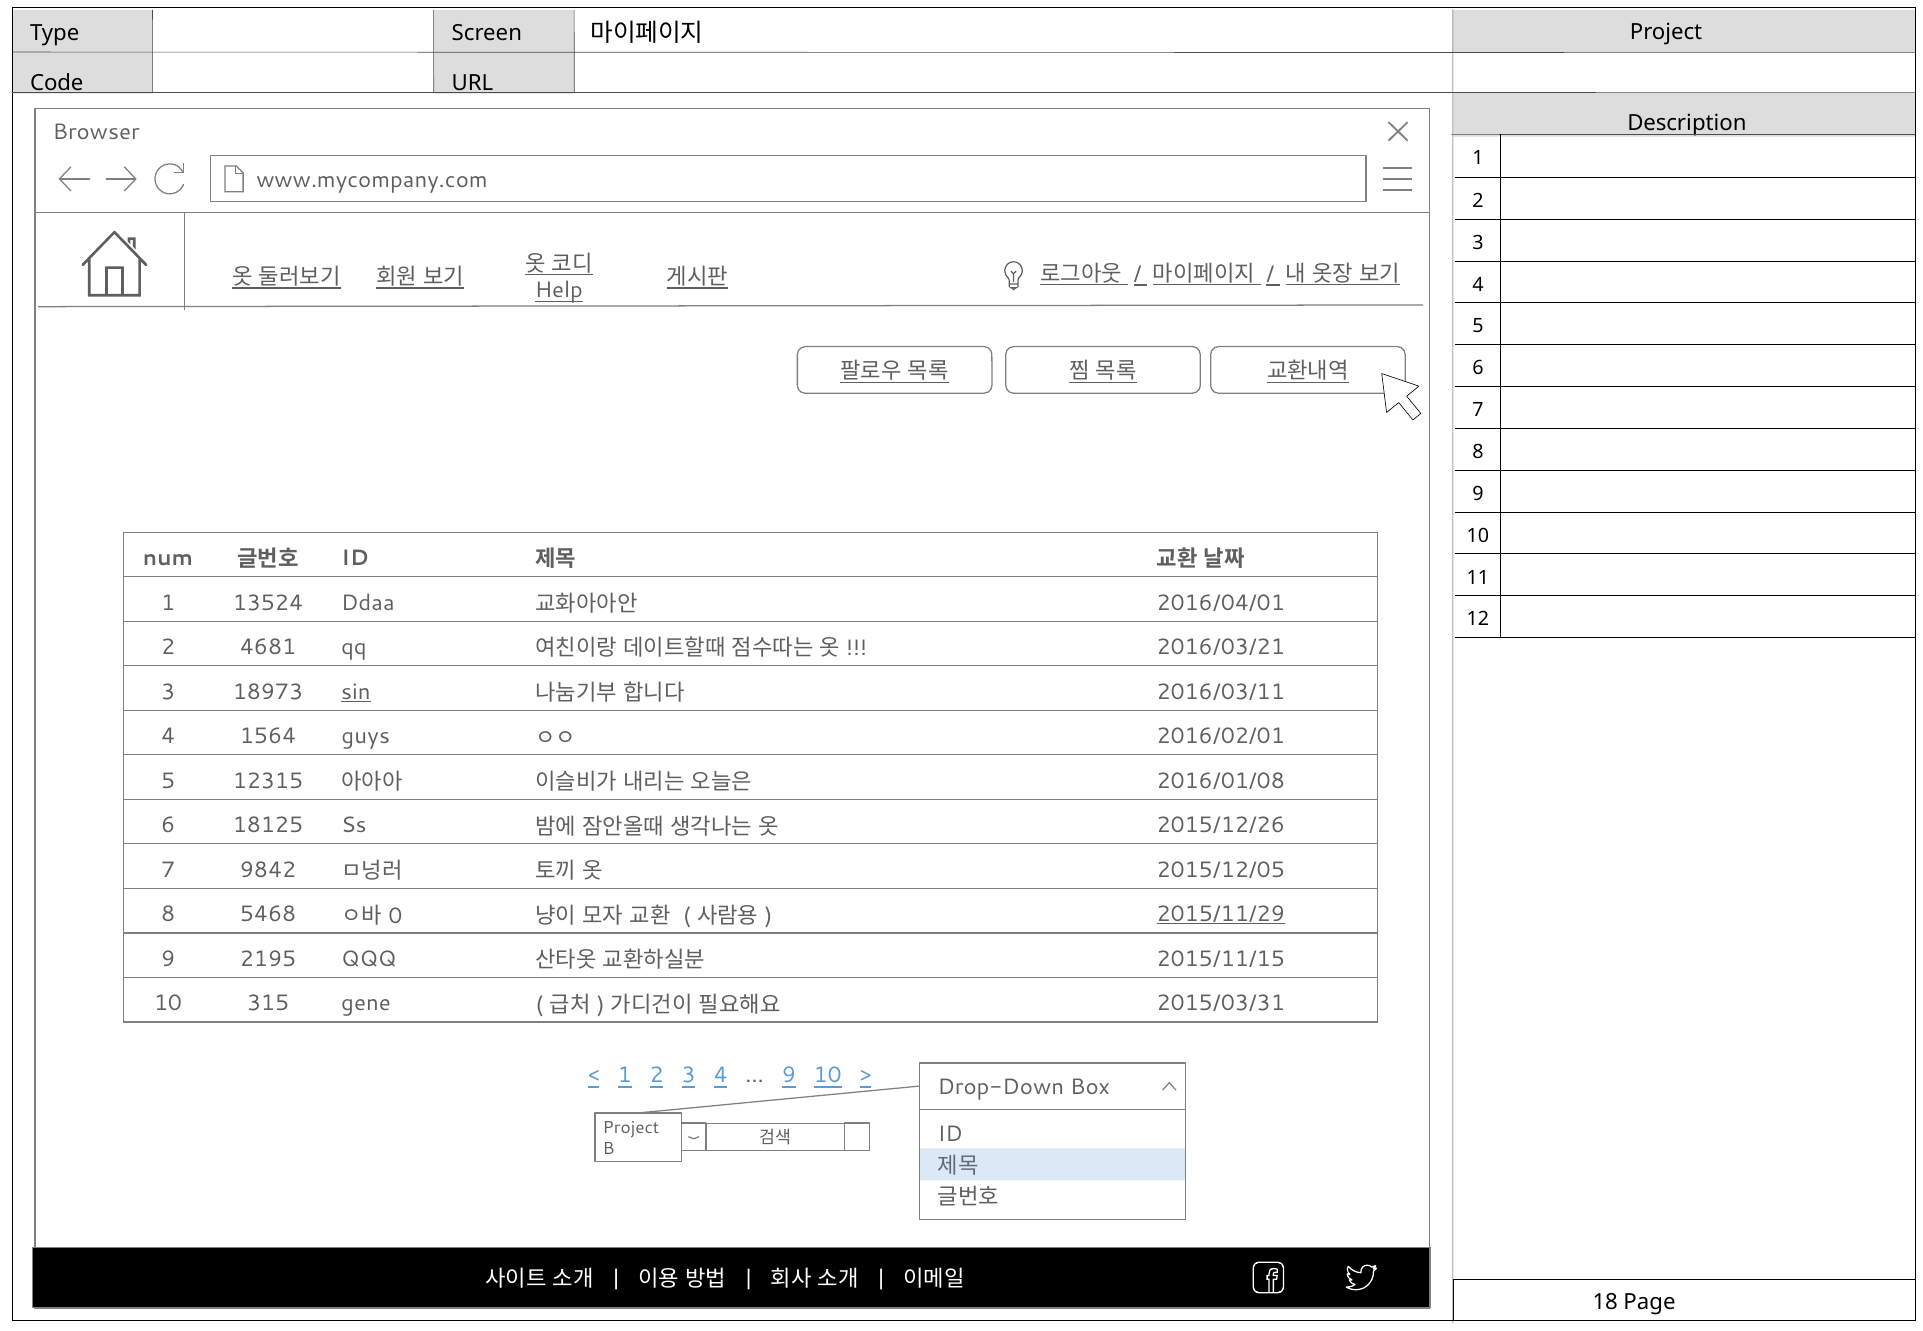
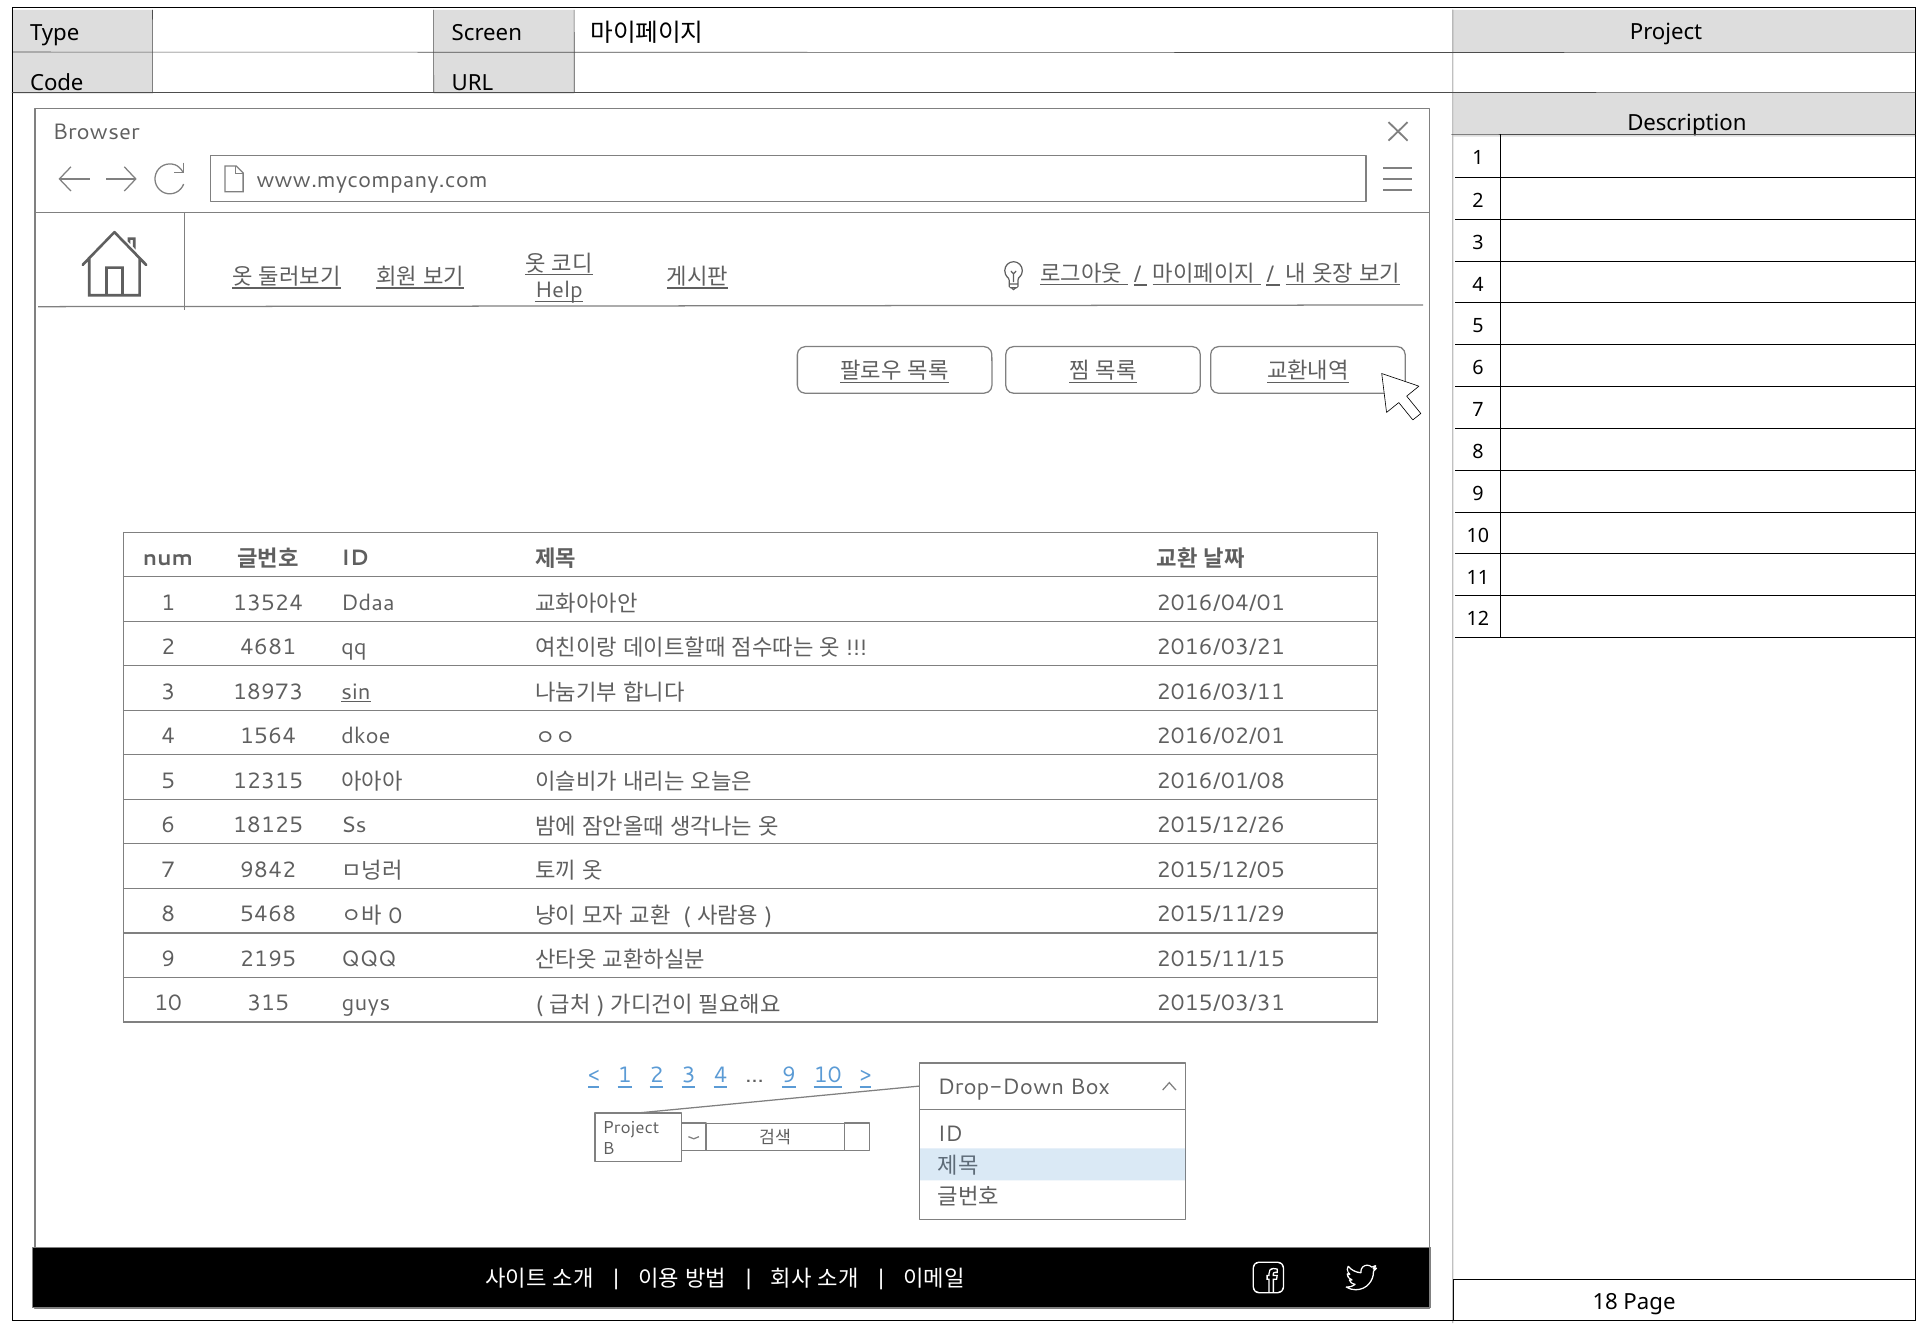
guys: guys -> dkoe
2015/11/29 underline: present -> none
gene: gene -> guys
